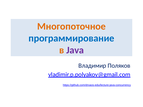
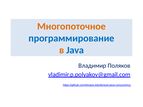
Java colour: purple -> blue
